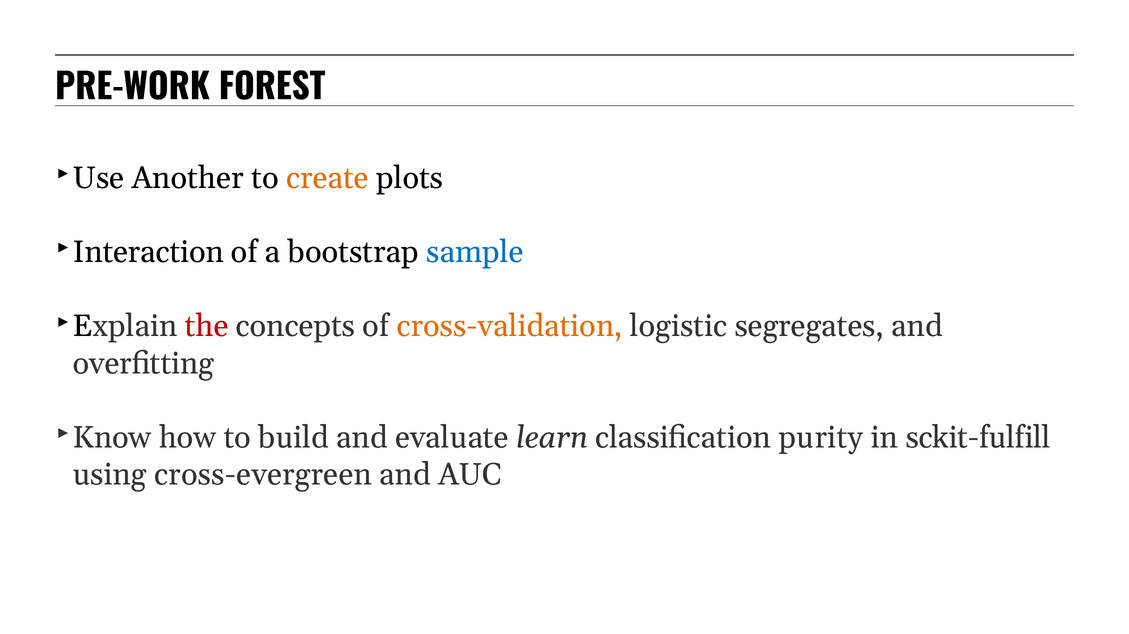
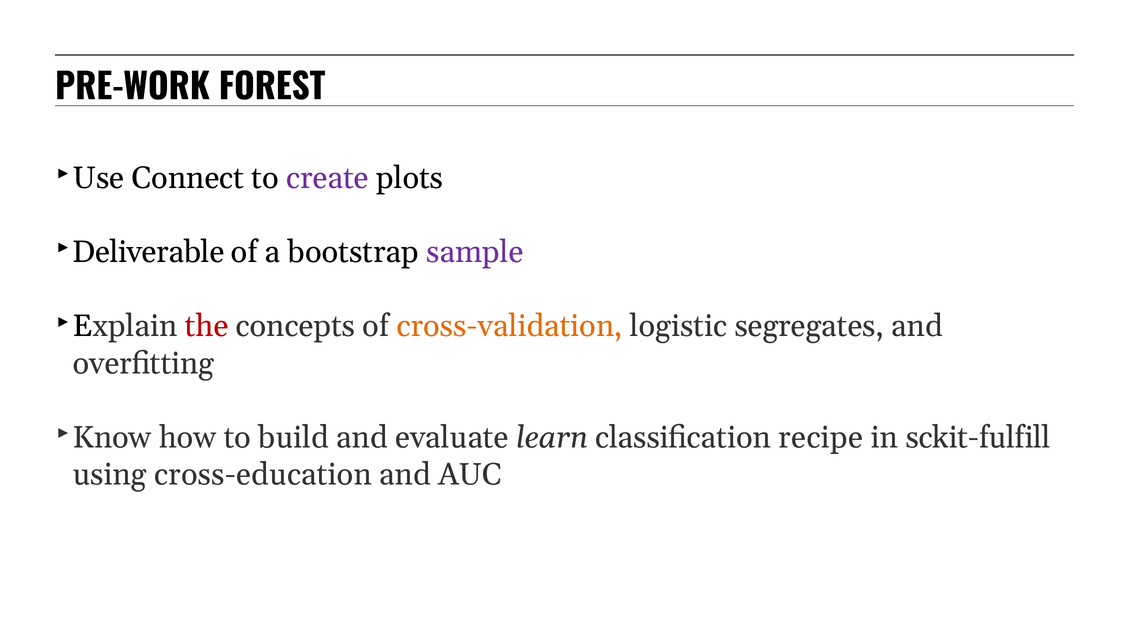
Another: Another -> Connect
create colour: orange -> purple
Interaction: Interaction -> Deliverable
sample colour: blue -> purple
purity: purity -> recipe
cross-evergreen: cross-evergreen -> cross-education
